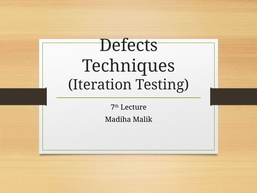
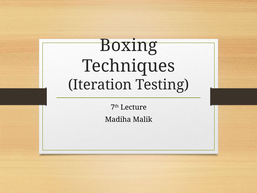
Defects: Defects -> Boxing
